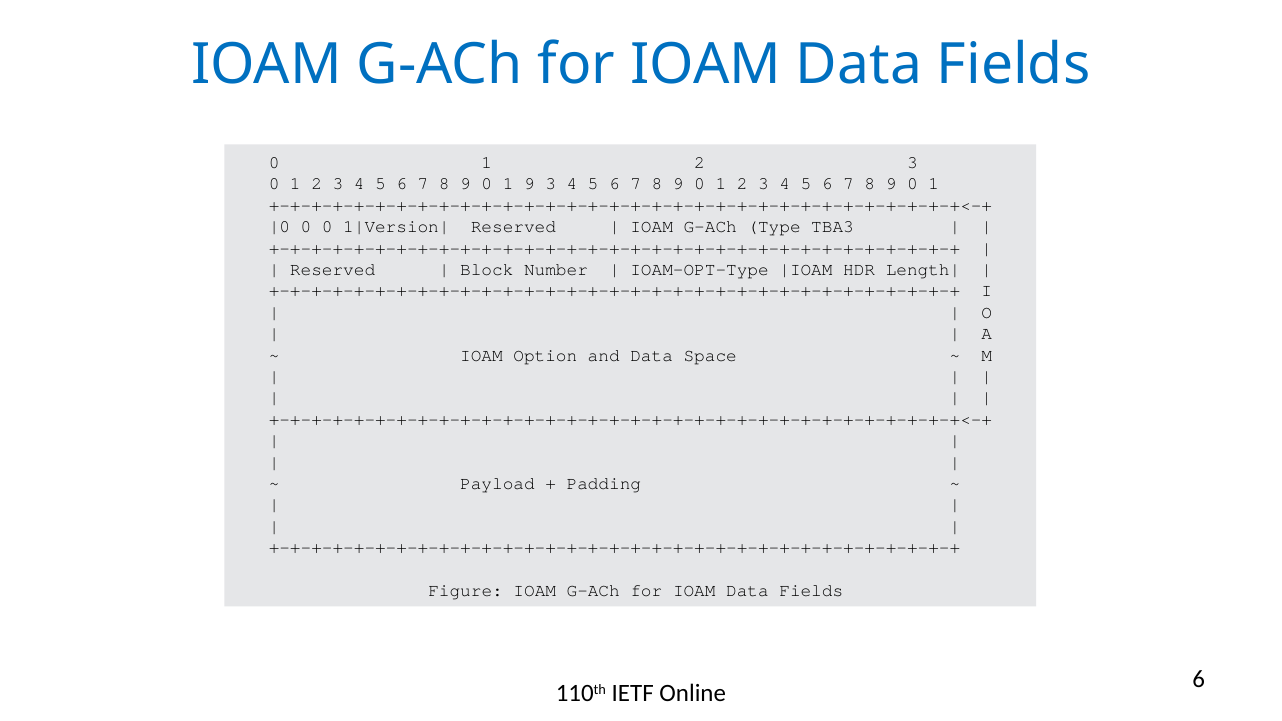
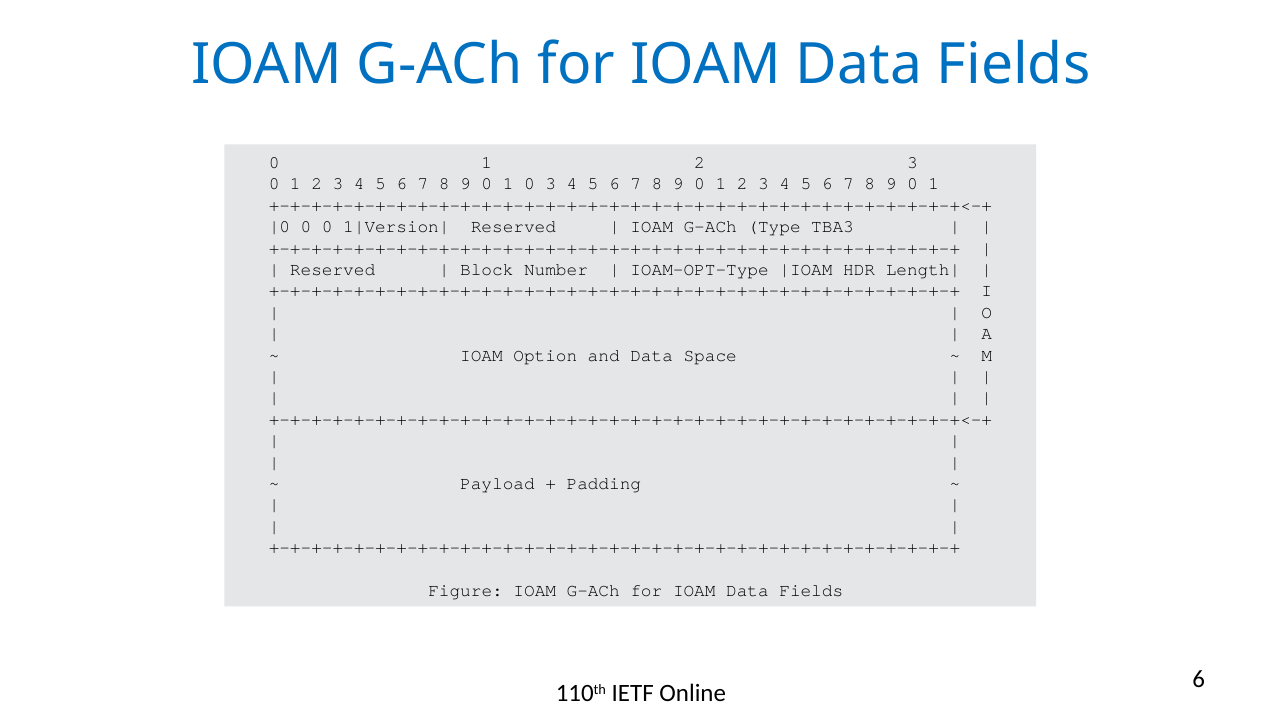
1 9: 9 -> 0
